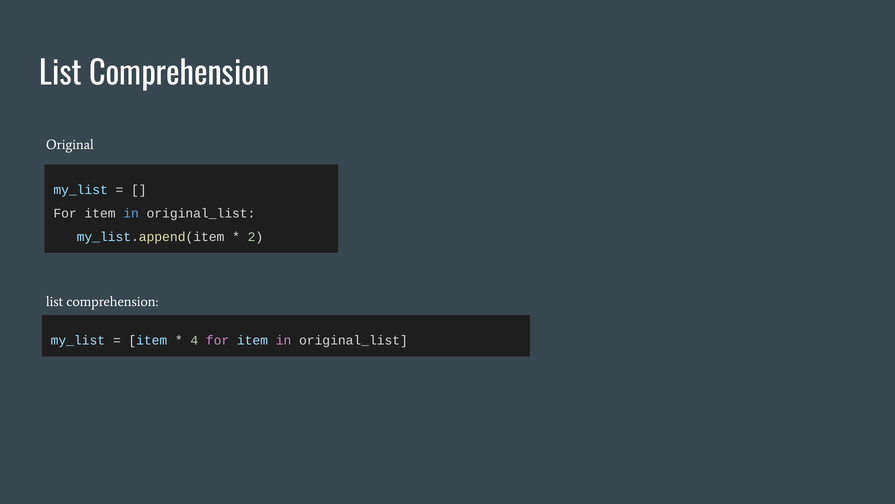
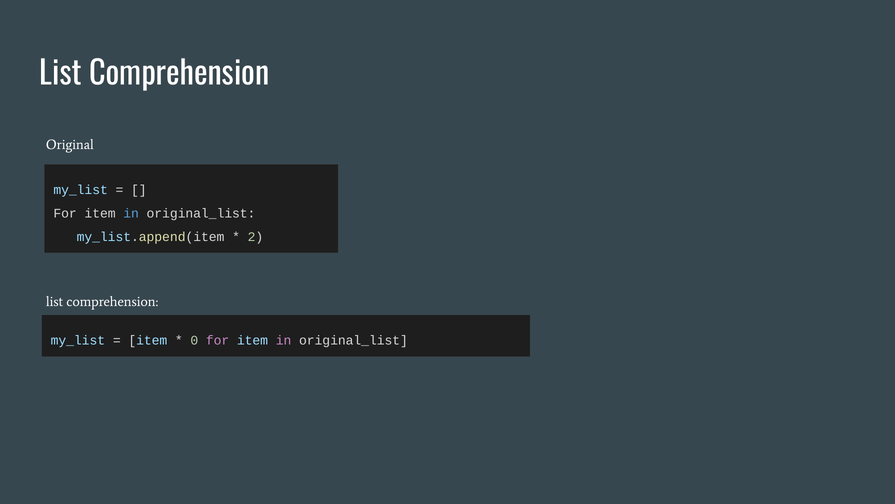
4: 4 -> 0
